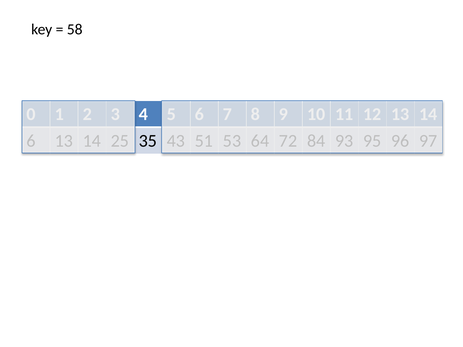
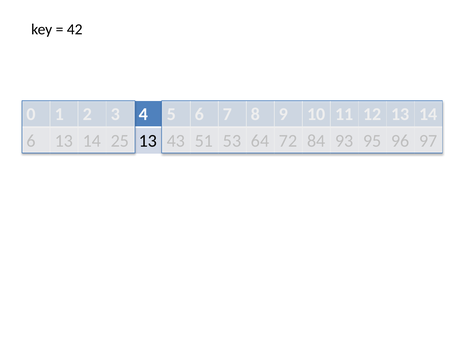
58: 58 -> 42
35 at (148, 141): 35 -> 13
